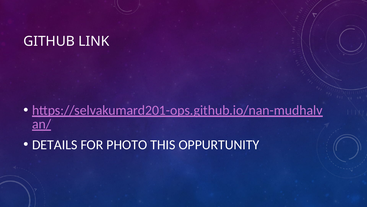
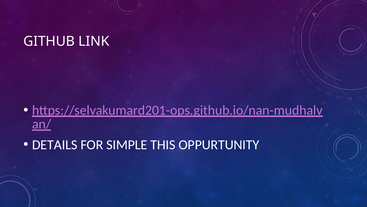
PHOTO: PHOTO -> SIMPLE
